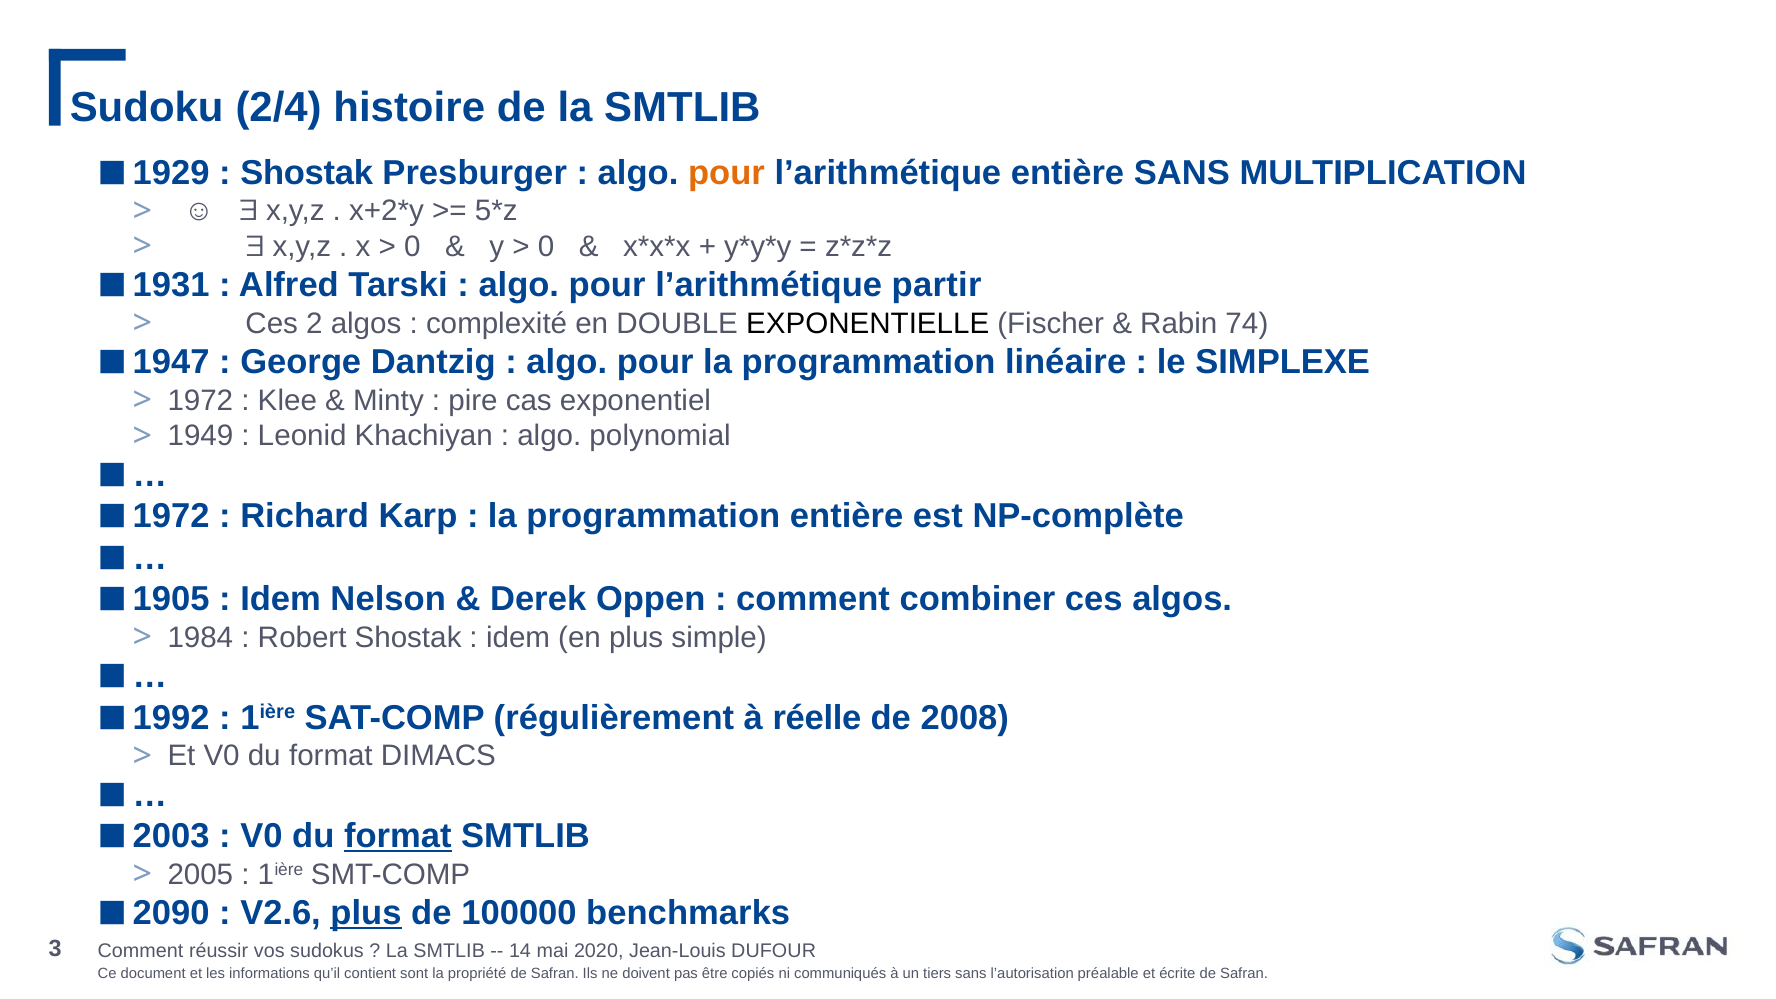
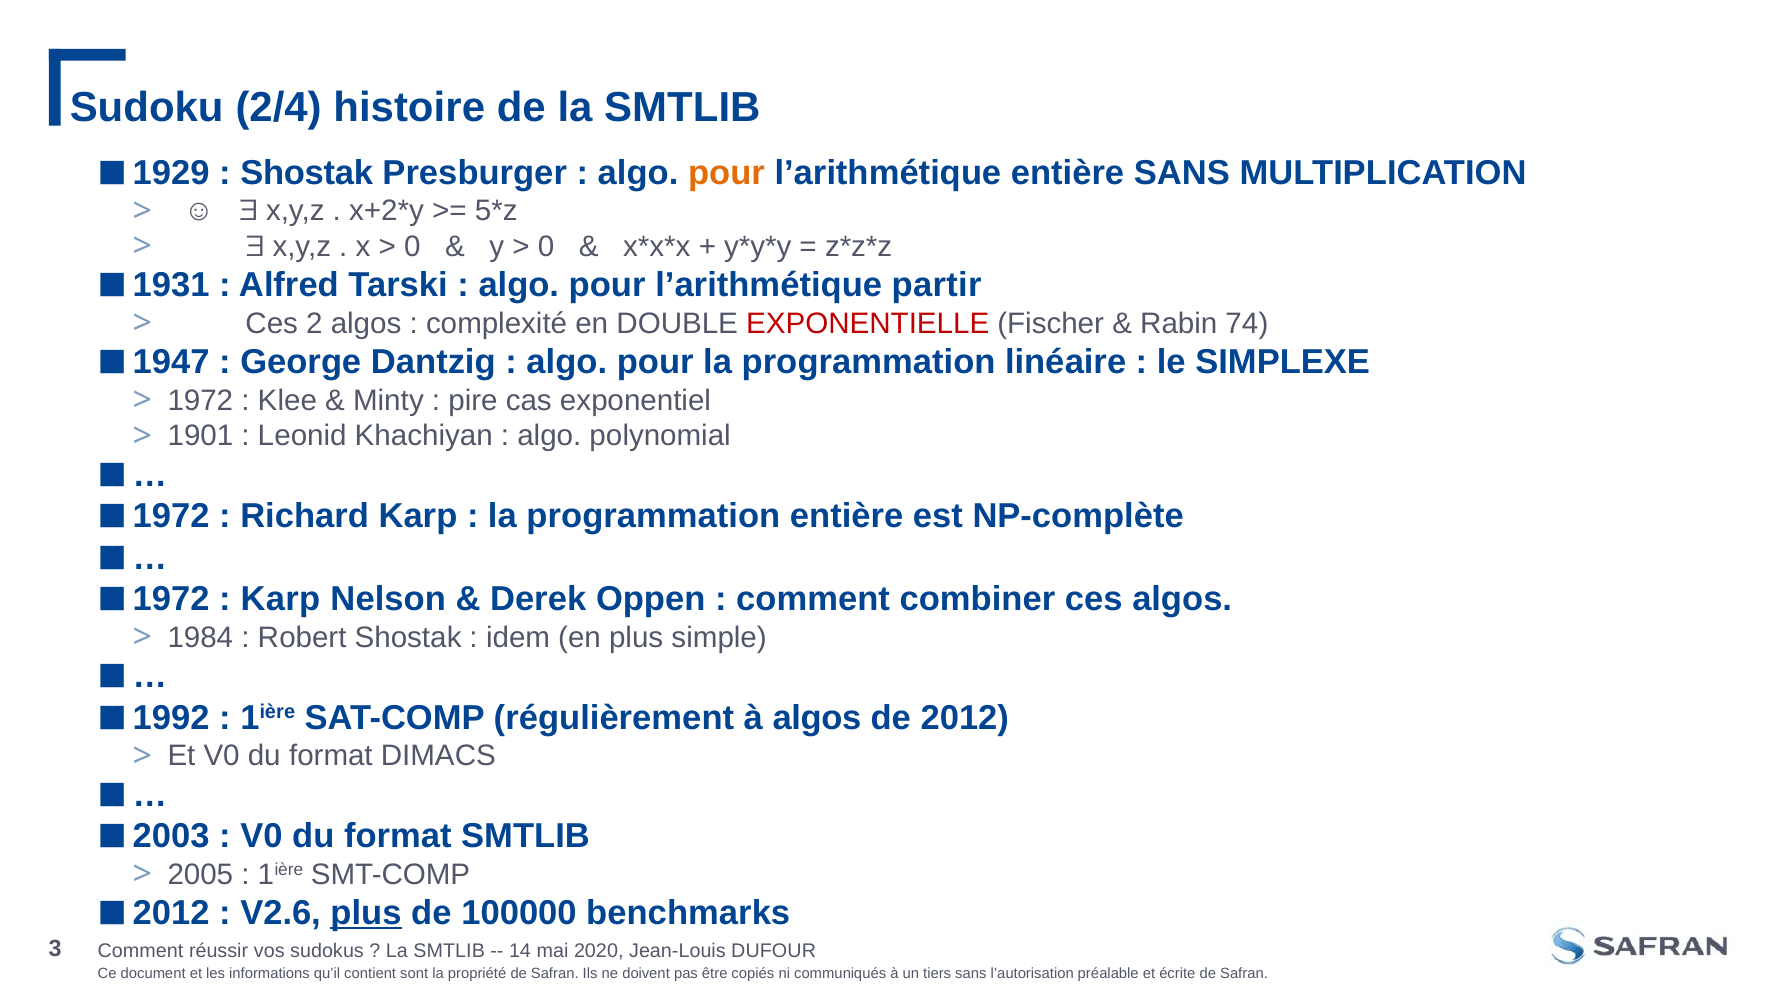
EXPONENTIELLE colour: black -> red
1949: 1949 -> 1901
1905 at (171, 599): 1905 -> 1972
Idem at (281, 599): Idem -> Karp
à réelle: réelle -> algos
de 2008: 2008 -> 2012
format at (398, 836) underline: present -> none
2090 at (171, 913): 2090 -> 2012
